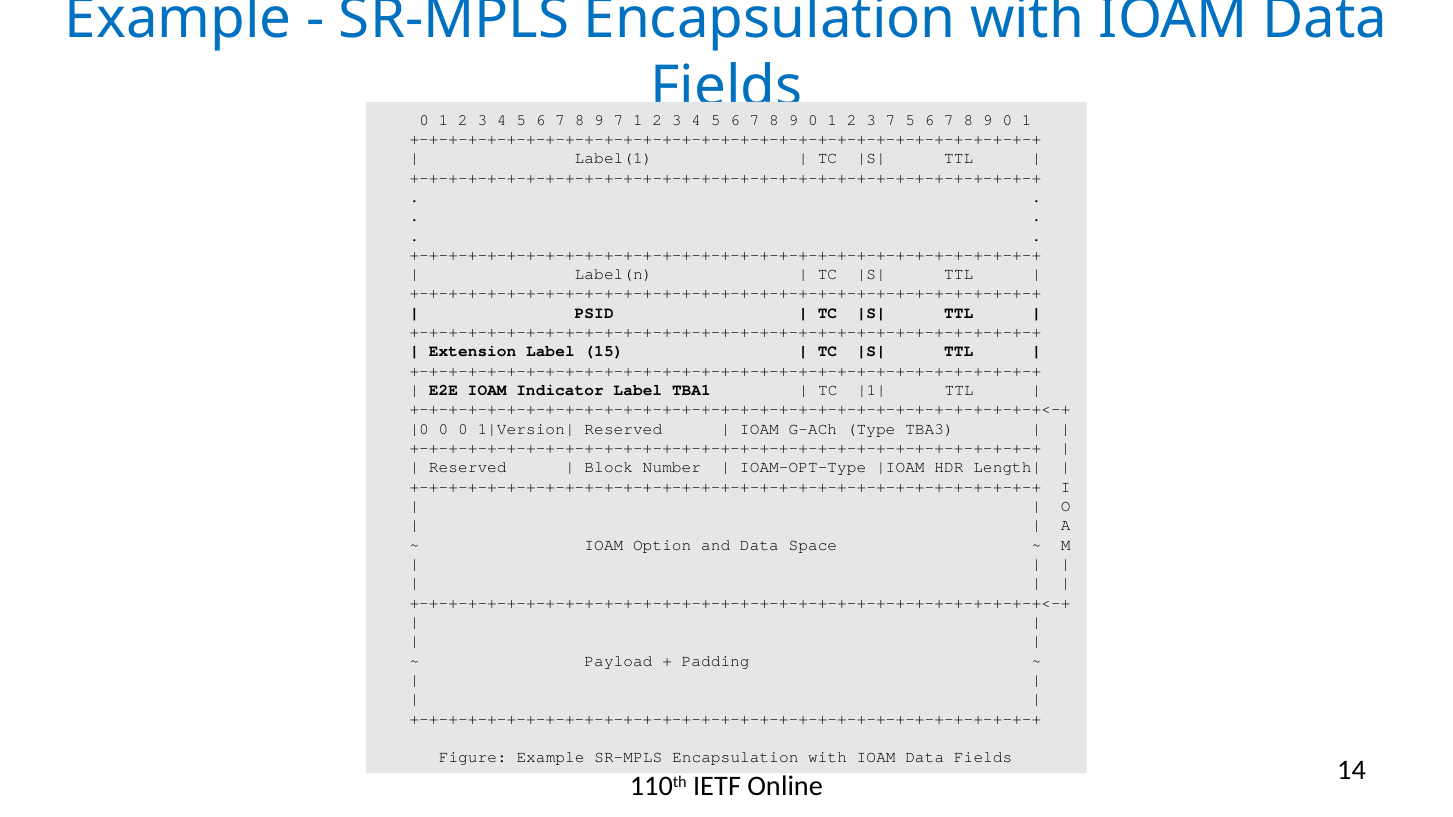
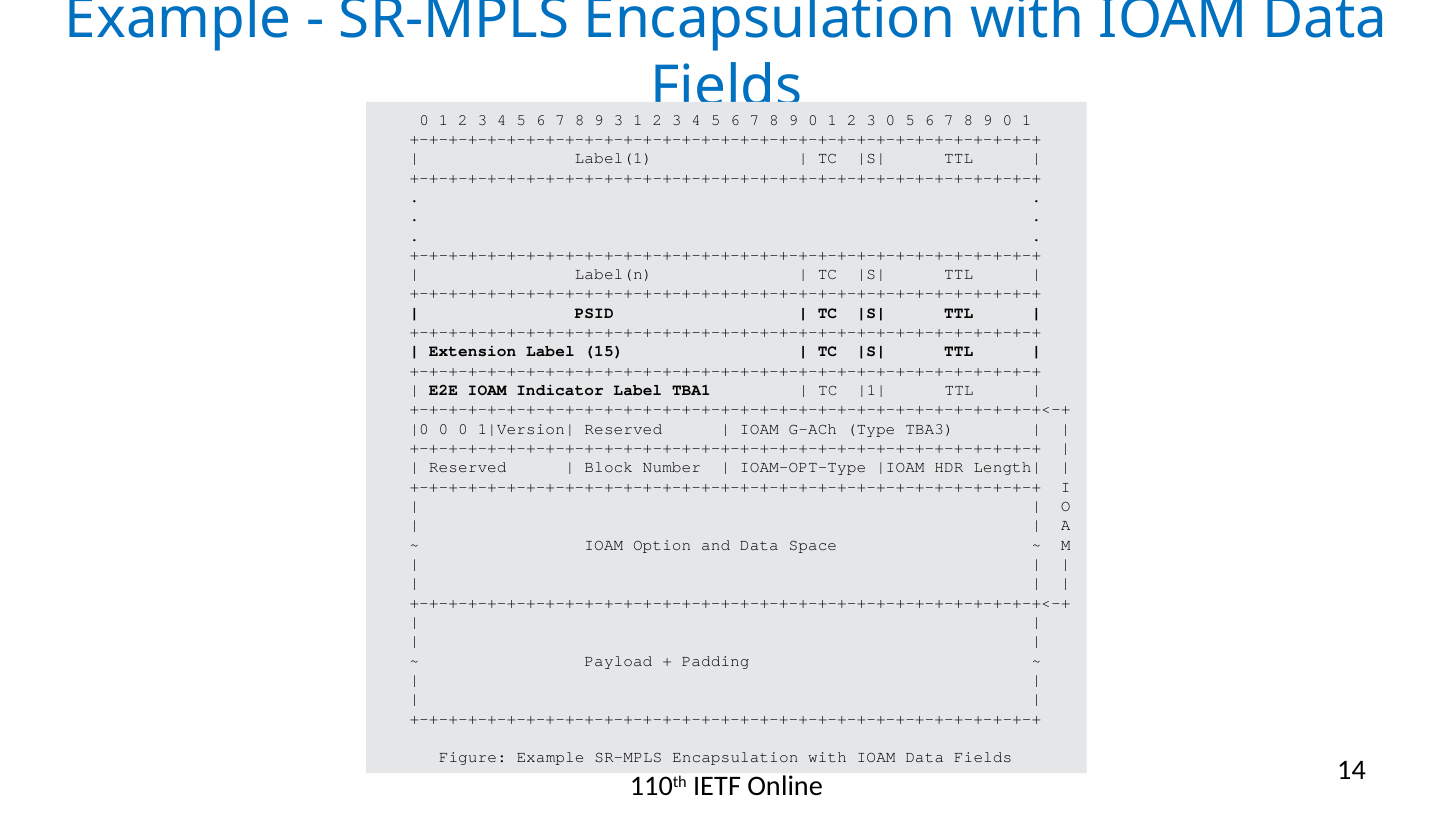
9 7: 7 -> 3
3 7: 7 -> 0
